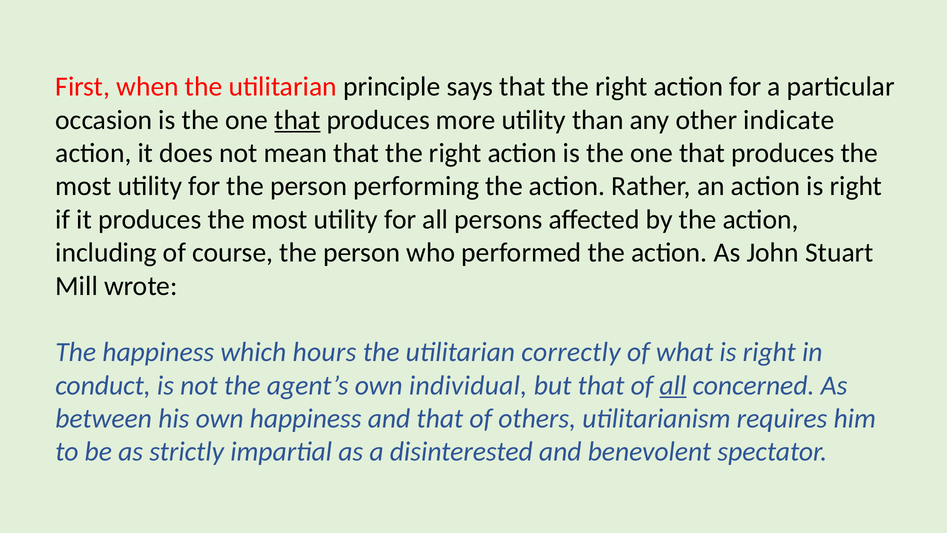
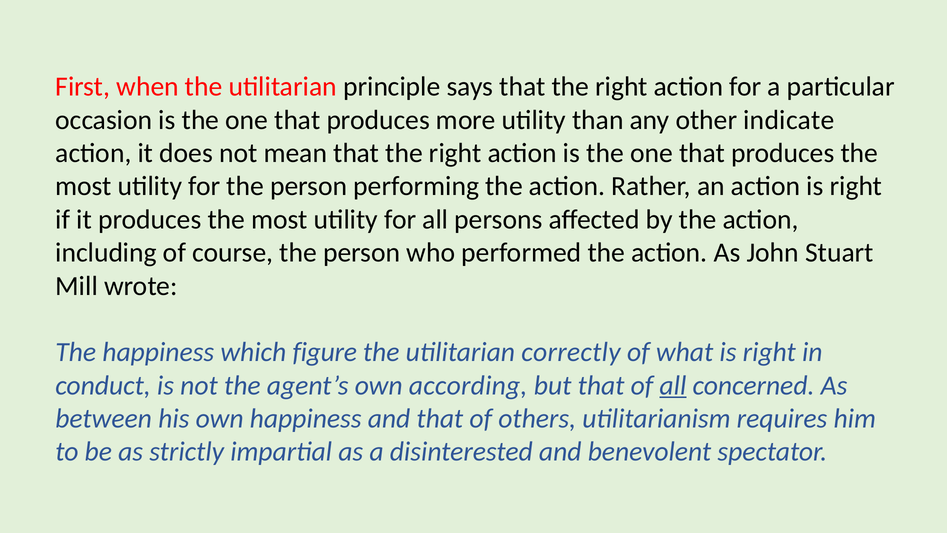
that at (297, 120) underline: present -> none
hours: hours -> figure
individual: individual -> according
